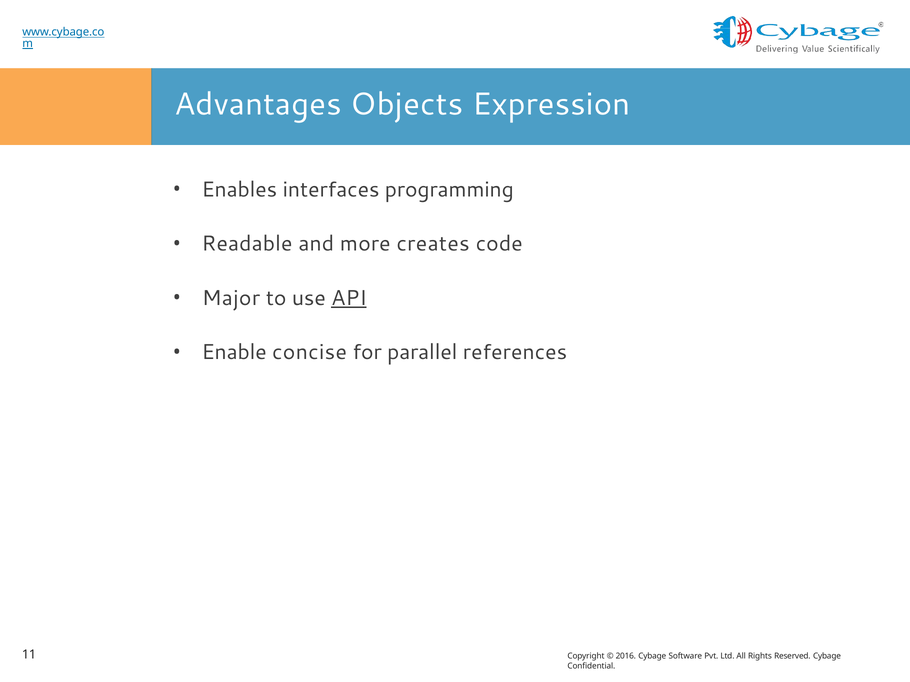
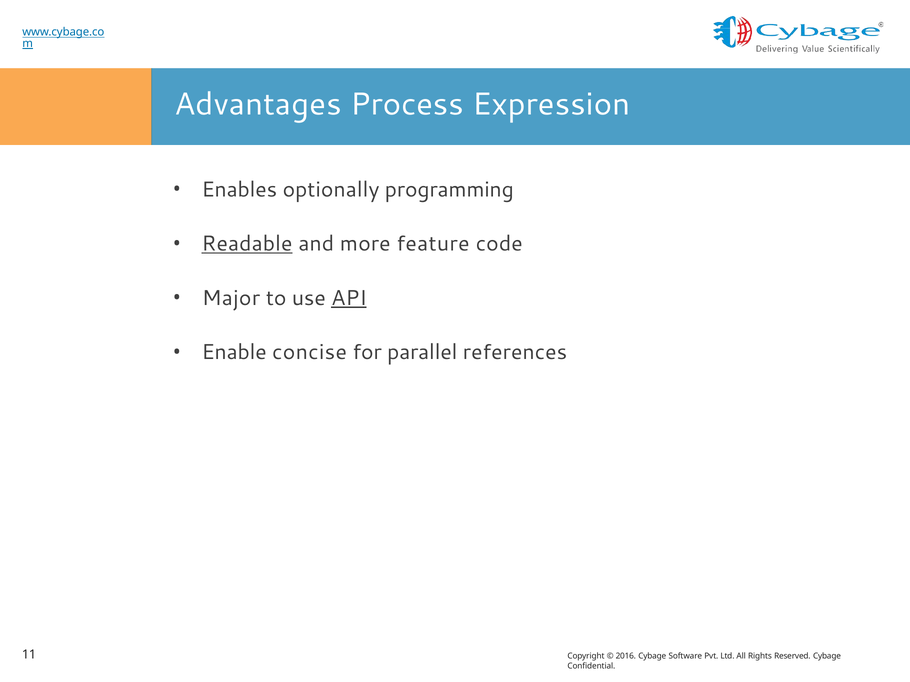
Objects: Objects -> Process
interfaces: interfaces -> optionally
Readable underline: none -> present
creates: creates -> feature
